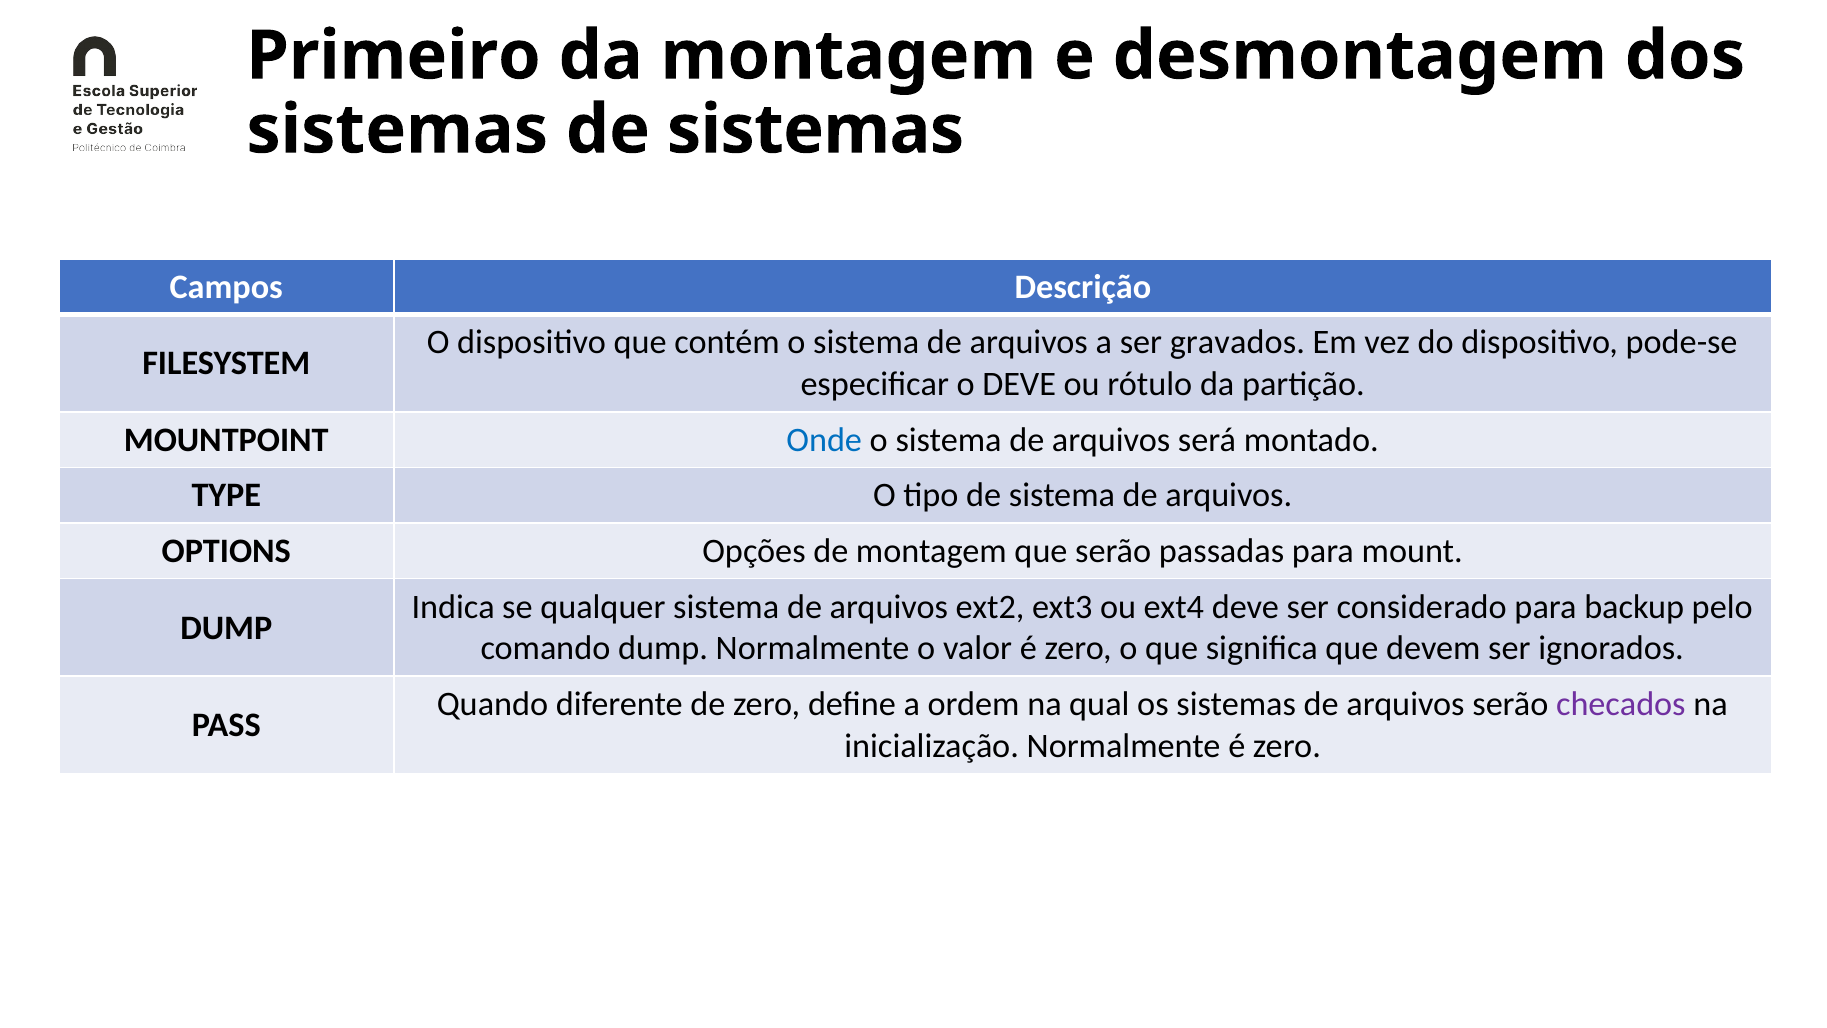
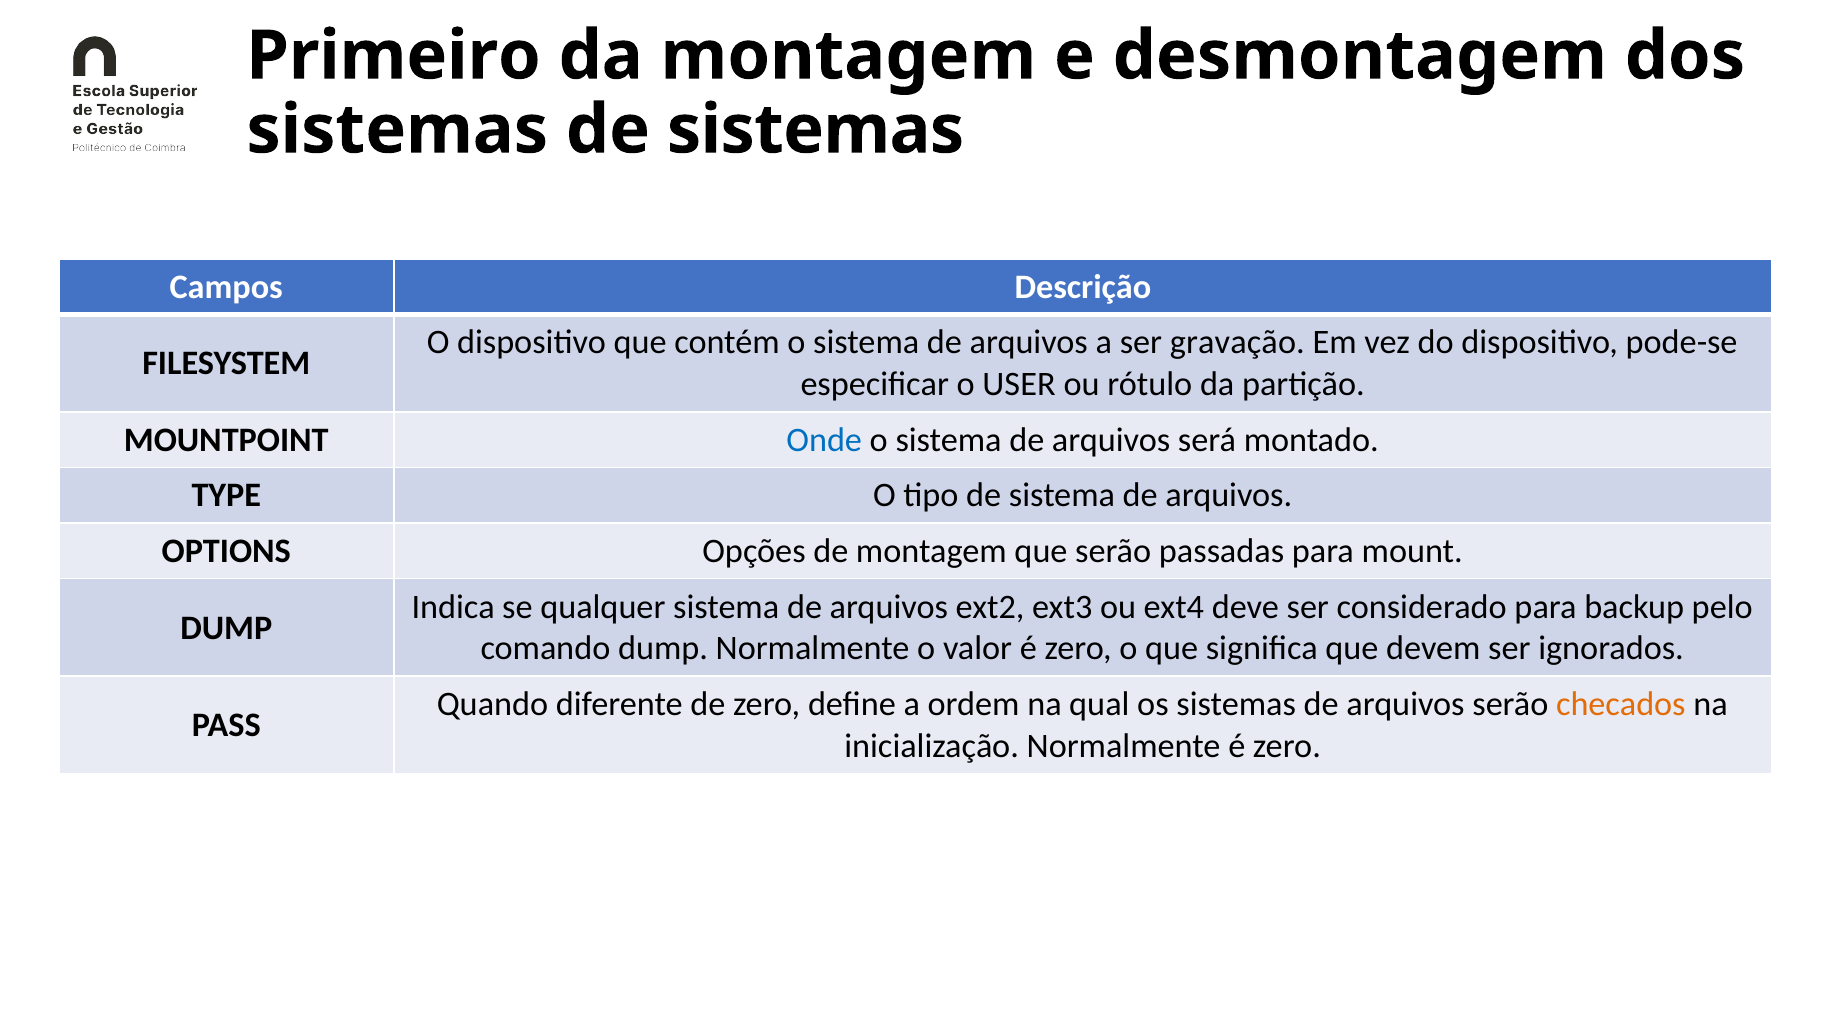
gravados: gravados -> gravação
o DEVE: DEVE -> USER
checados colour: purple -> orange
